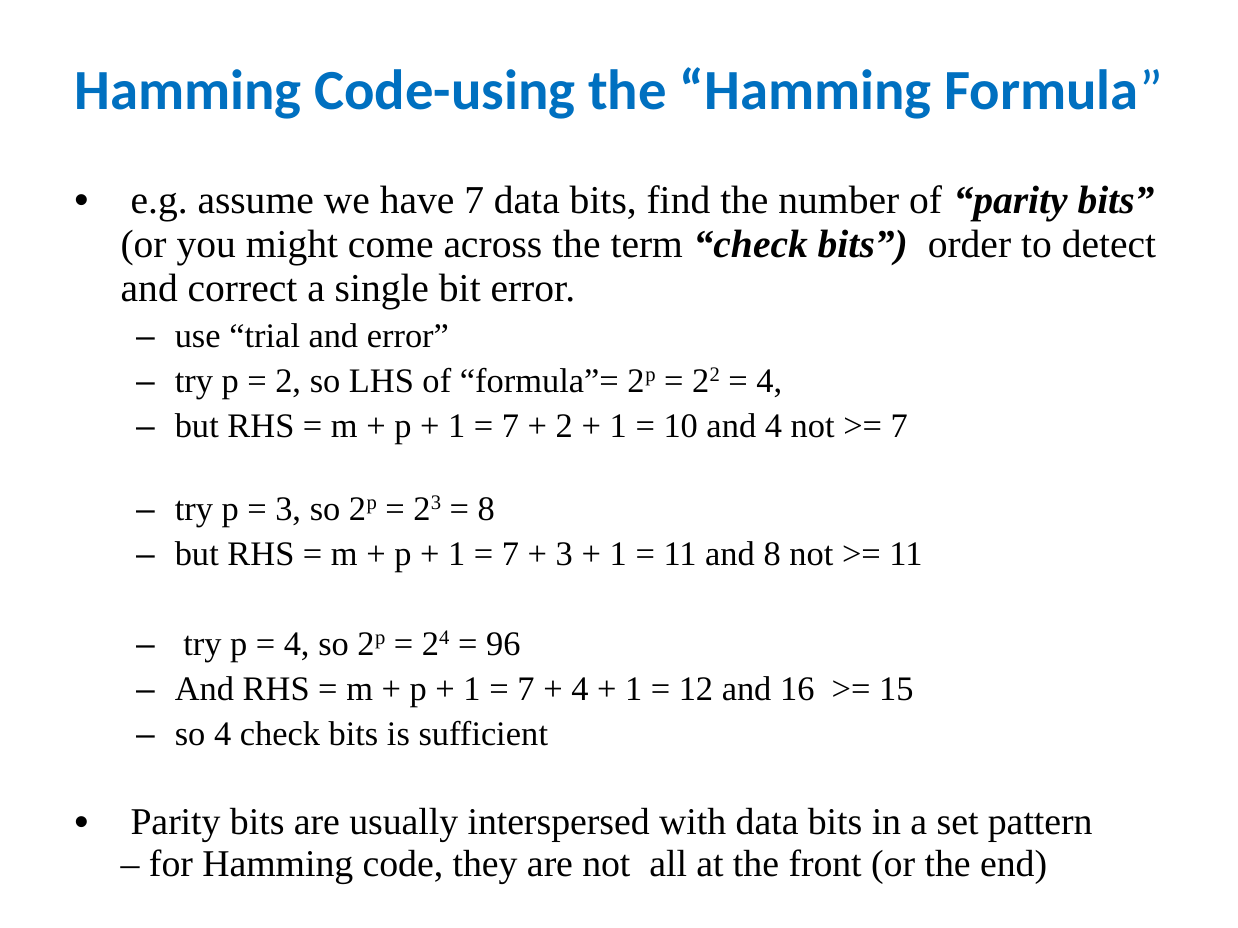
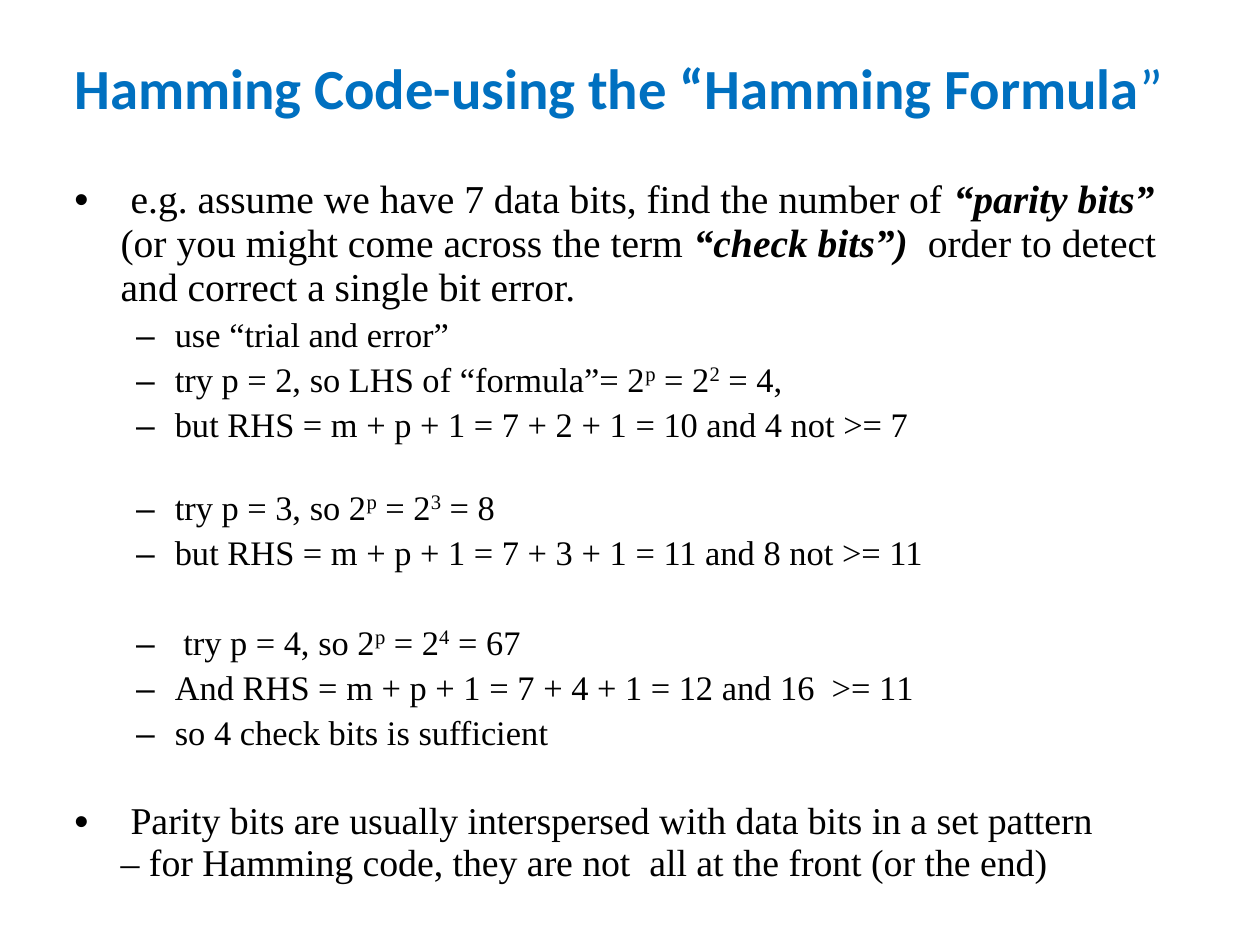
96: 96 -> 67
15 at (896, 690): 15 -> 11
